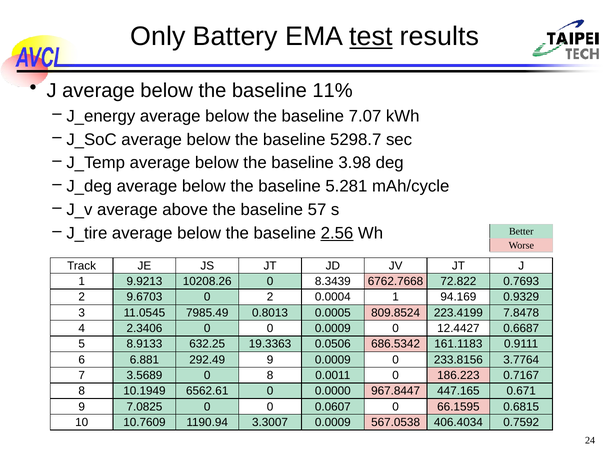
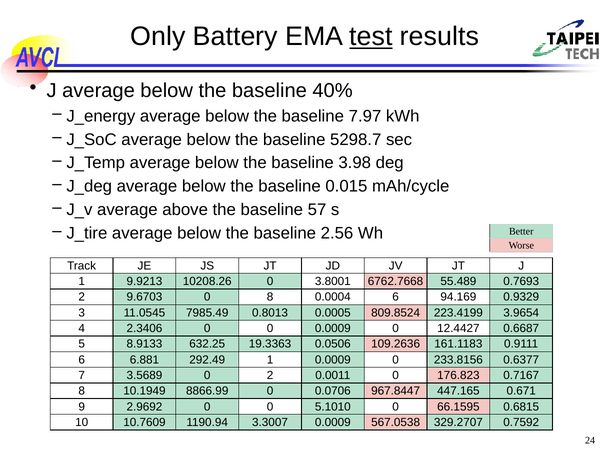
11%: 11% -> 40%
7.07: 7.07 -> 7.97
5.281: 5.281 -> 0.015
2.56 underline: present -> none
8.3439: 8.3439 -> 3.8001
72.822: 72.822 -> 55.489
0 2: 2 -> 8
0.0004 1: 1 -> 6
7.8478: 7.8478 -> 3.9654
686.5342: 686.5342 -> 109.2636
292.49 9: 9 -> 1
3.7764: 3.7764 -> 0.6377
0 8: 8 -> 2
186.223: 186.223 -> 176.823
6562.61: 6562.61 -> 8866.99
0.0000: 0.0000 -> 0.0706
7.0825: 7.0825 -> 2.9692
0.0607: 0.0607 -> 5.1010
406.4034: 406.4034 -> 329.2707
